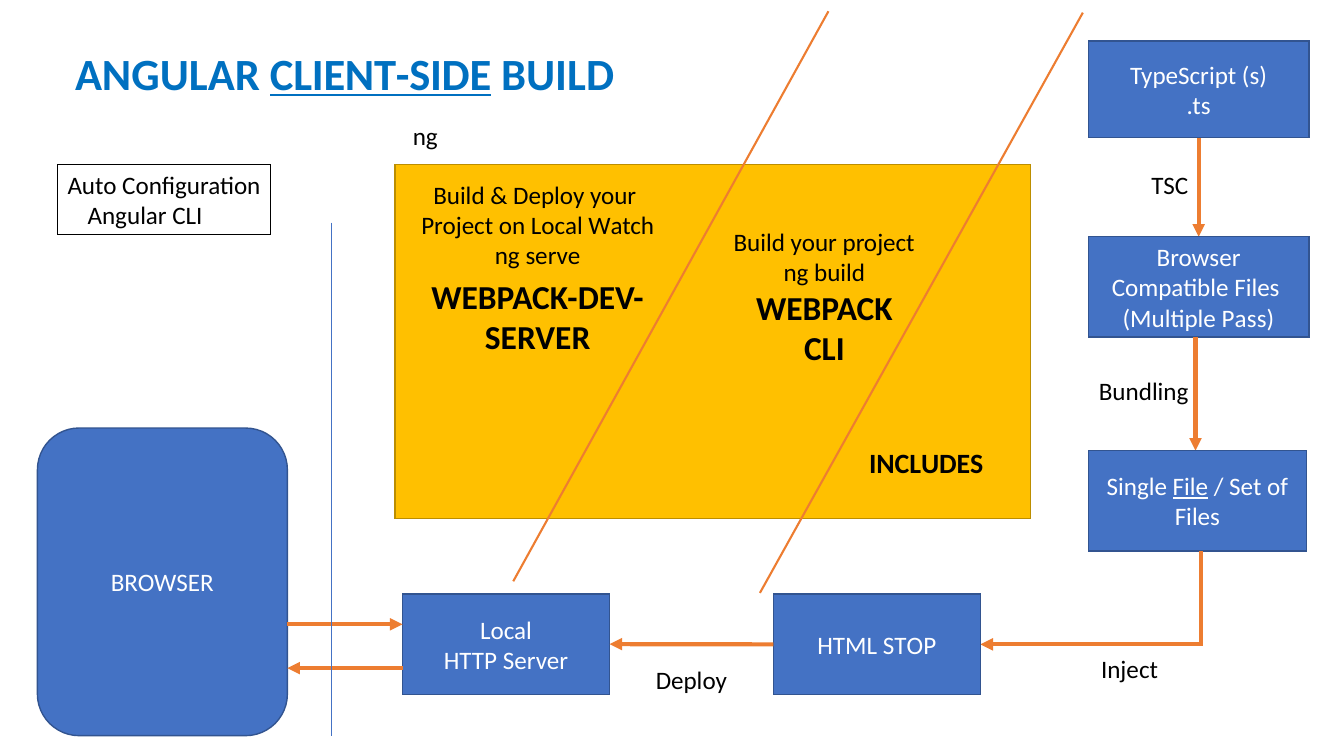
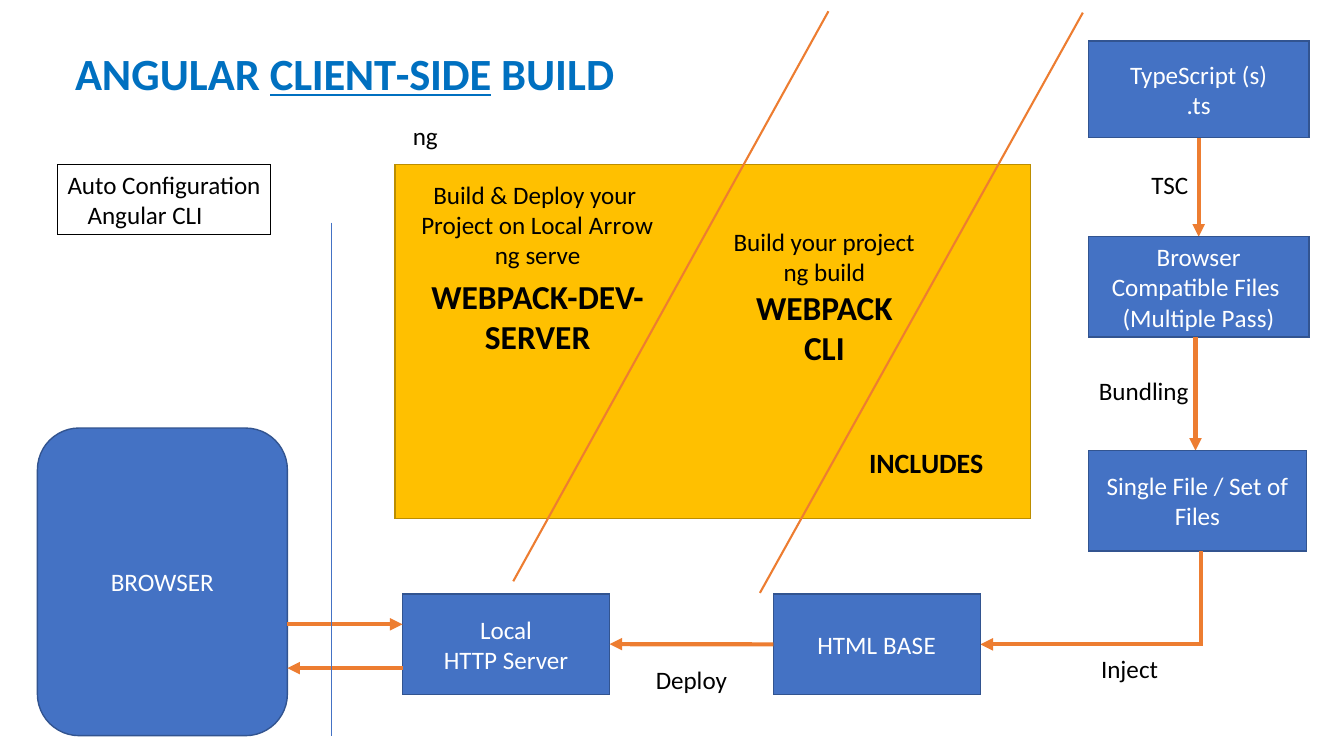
Watch: Watch -> Arrow
File underline: present -> none
STOP: STOP -> BASE
